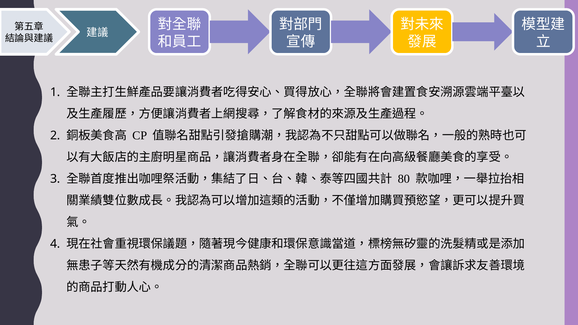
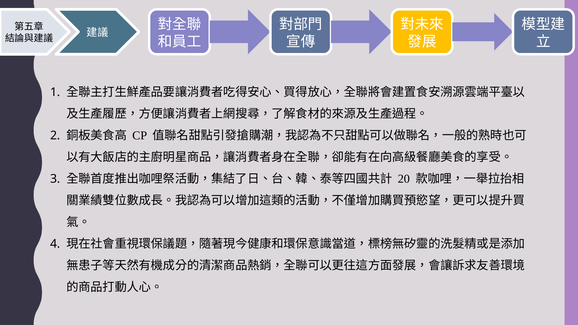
80: 80 -> 20
